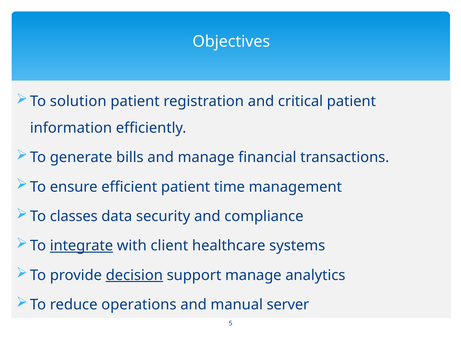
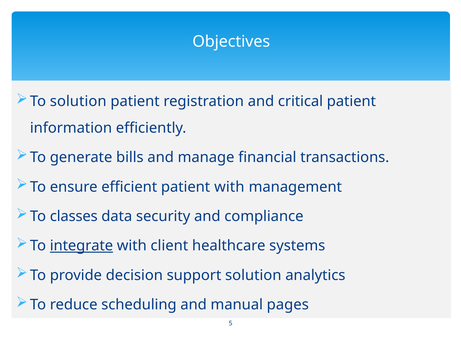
patient time: time -> with
decision underline: present -> none
support manage: manage -> solution
operations: operations -> scheduling
server: server -> pages
